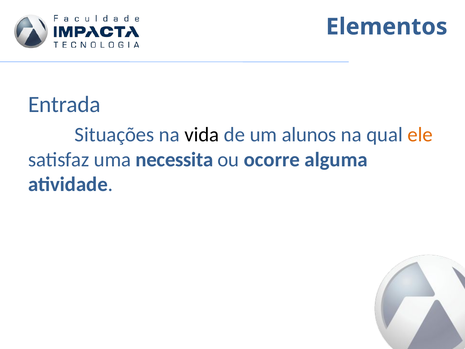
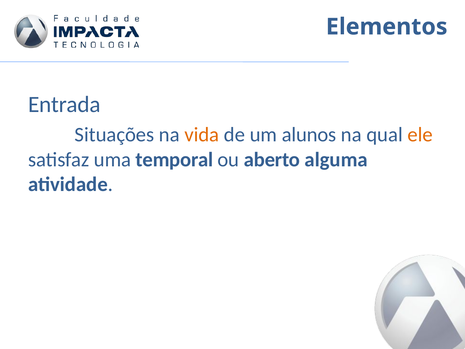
vida colour: black -> orange
necessita: necessita -> temporal
ocorre: ocorre -> aberto
